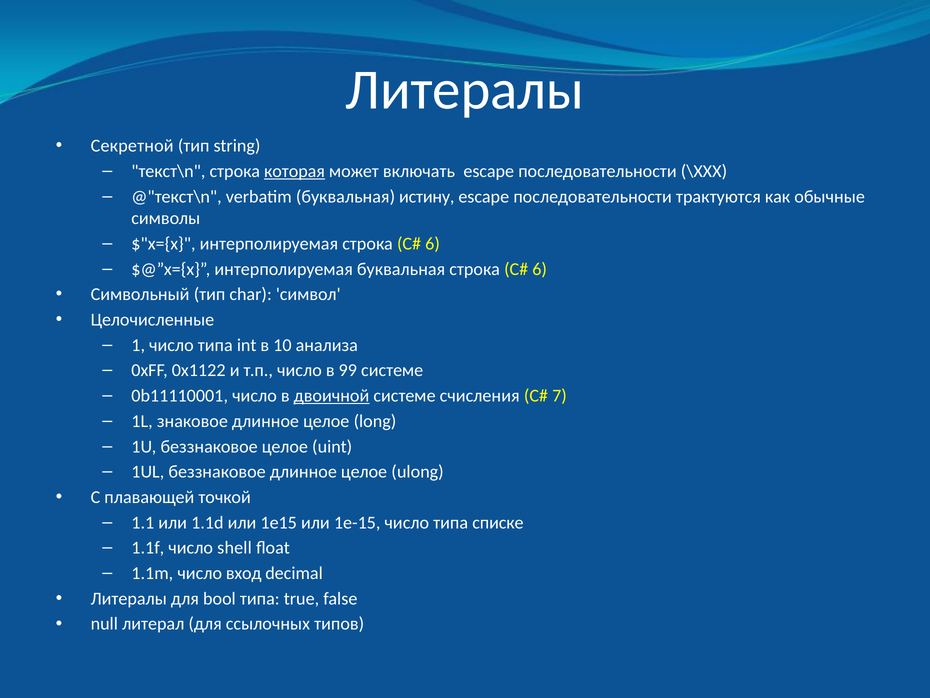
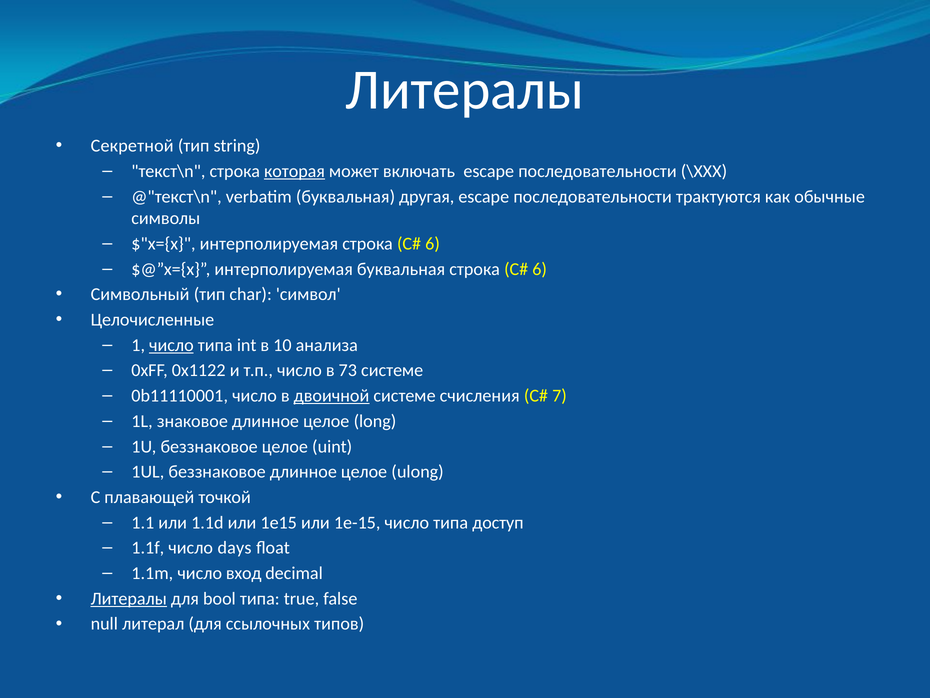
истину: истину -> другая
число at (171, 345) underline: none -> present
99: 99 -> 73
списке: списке -> доступ
shell: shell -> days
Литералы at (129, 598) underline: none -> present
